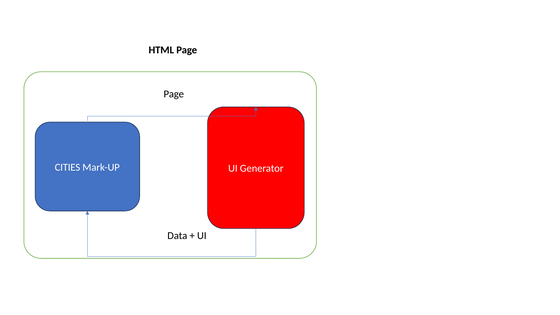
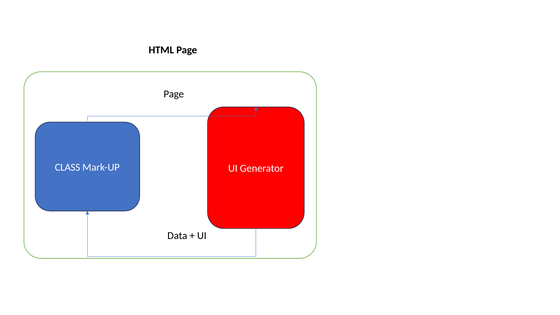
CITIES: CITIES -> CLASS
